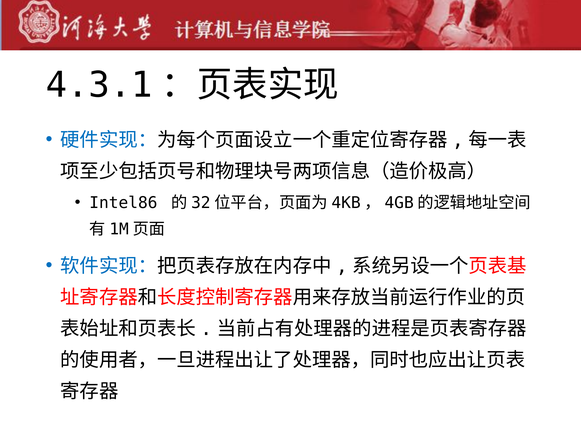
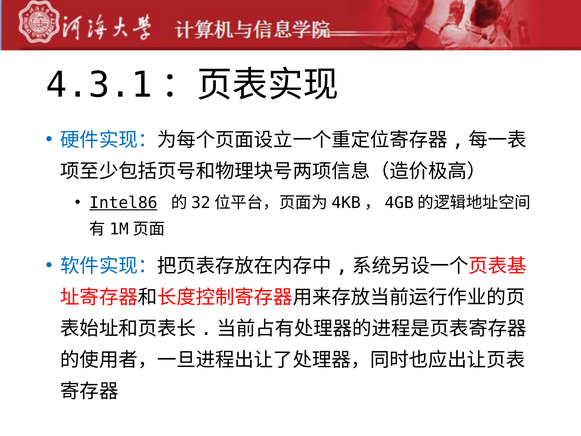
Intel86 underline: none -> present
